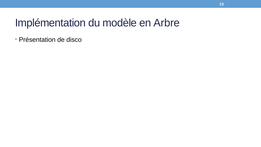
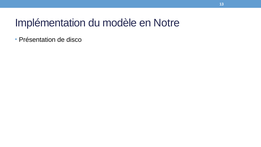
Arbre: Arbre -> Notre
